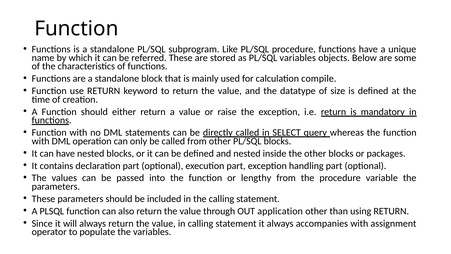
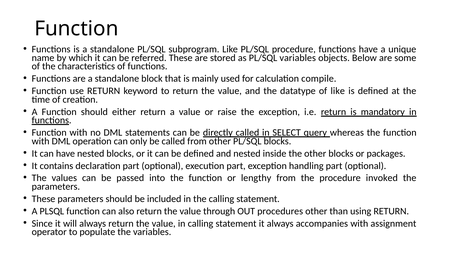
of size: size -> like
variable: variable -> invoked
application: application -> procedures
